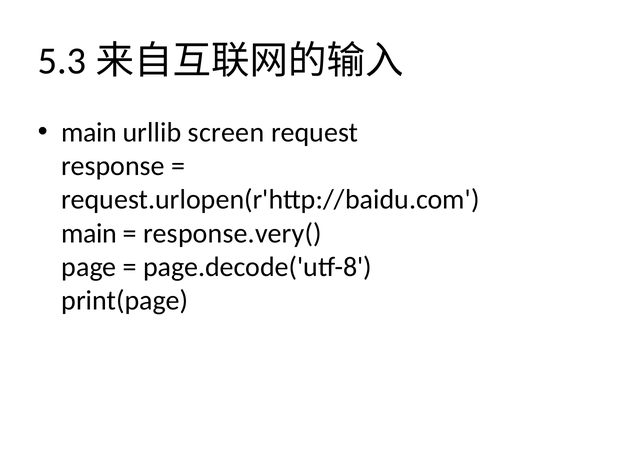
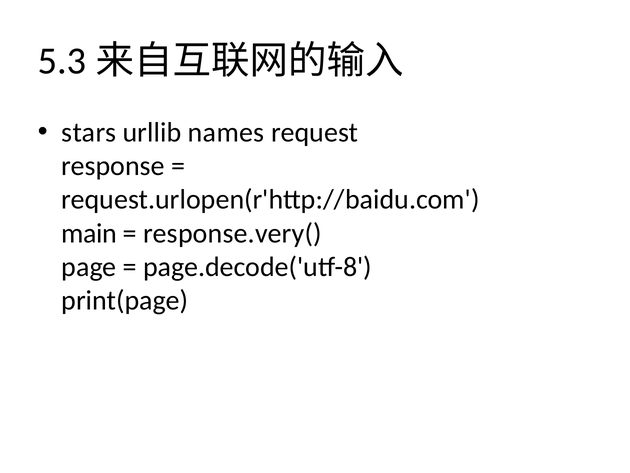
main at (89, 132): main -> stars
screen: screen -> names
